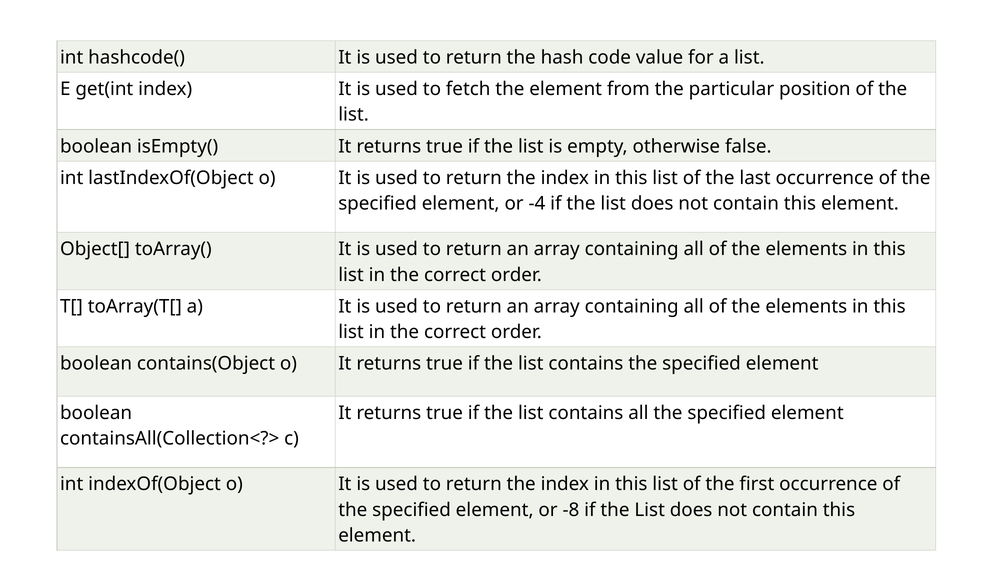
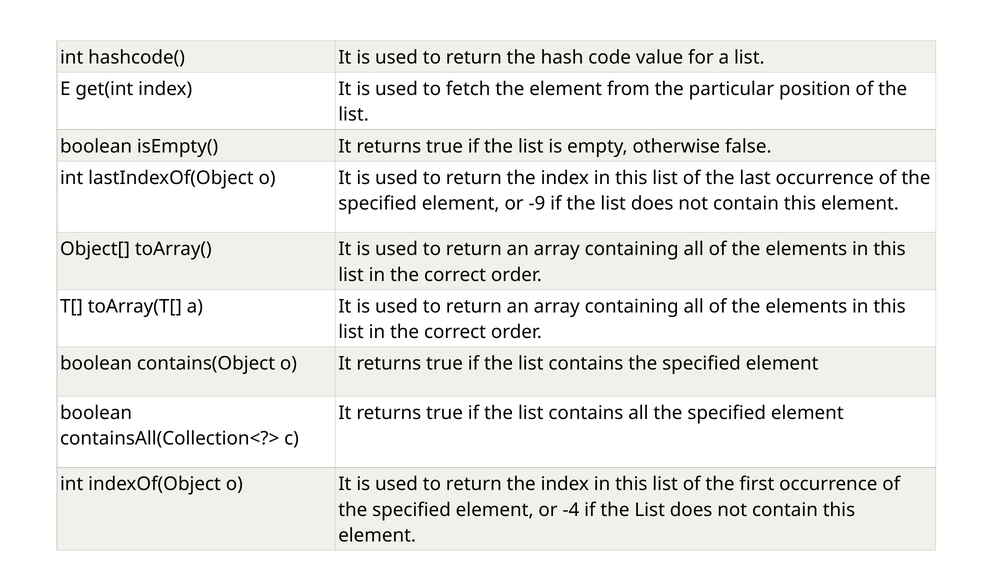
-4: -4 -> -9
-8: -8 -> -4
